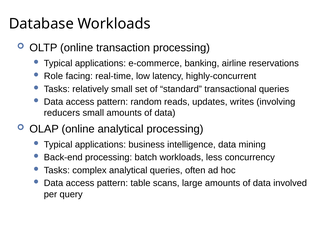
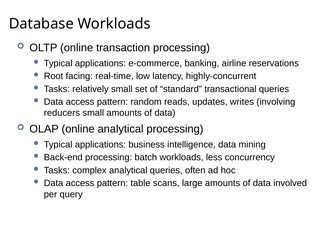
Role: Role -> Root
